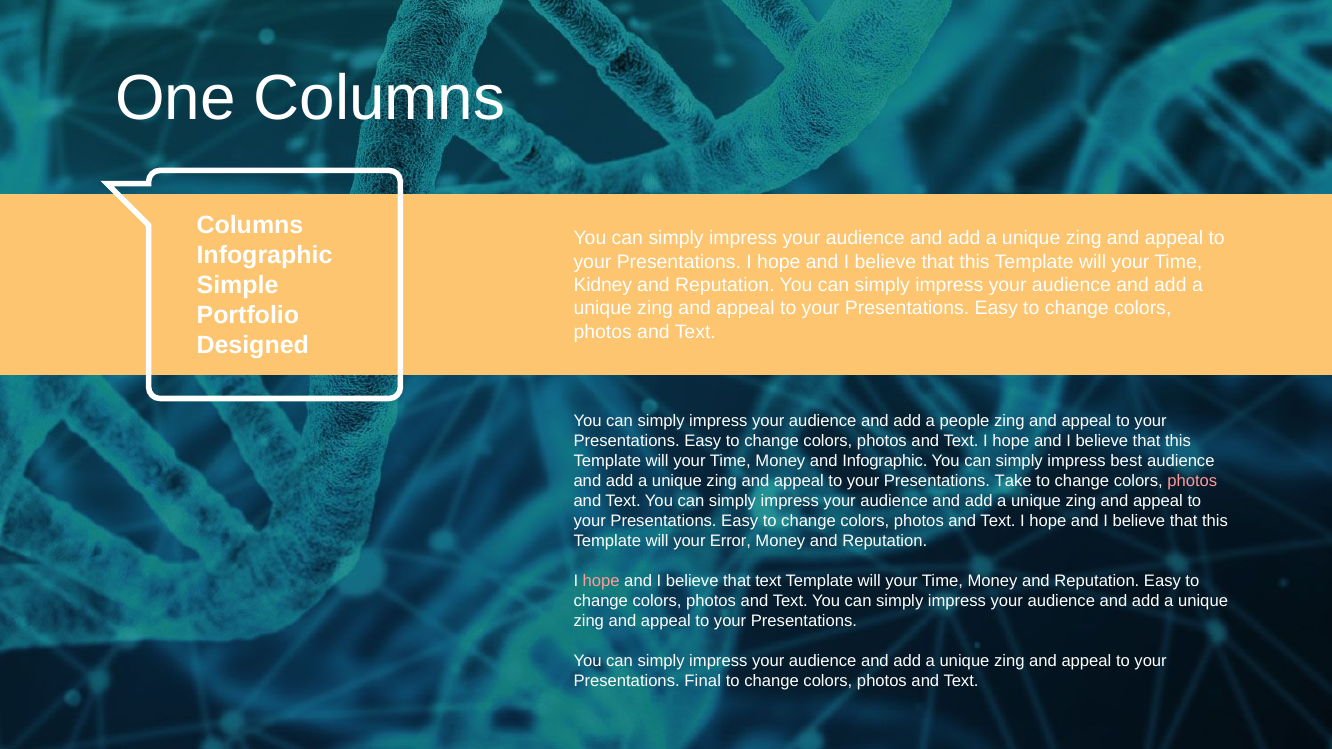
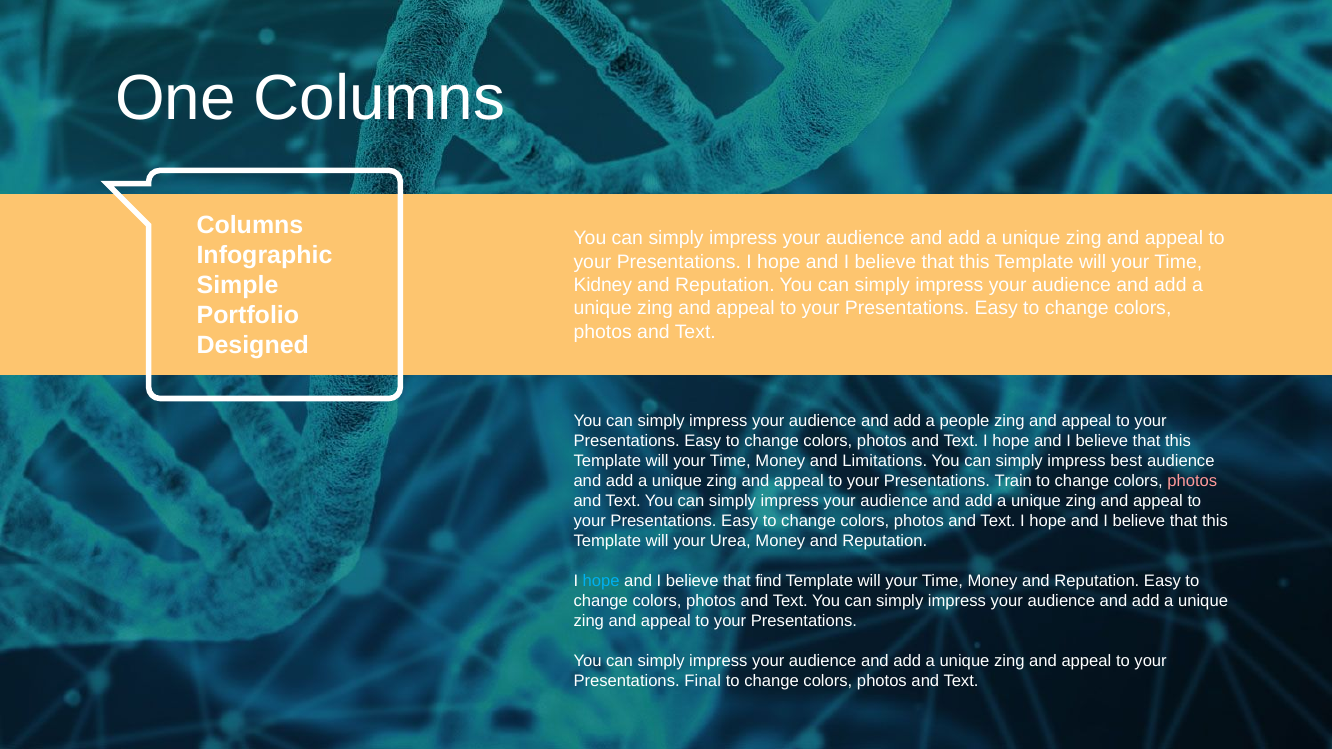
and Infographic: Infographic -> Limitations
Take: Take -> Train
Error: Error -> Urea
hope at (601, 581) colour: pink -> light blue
that text: text -> find
